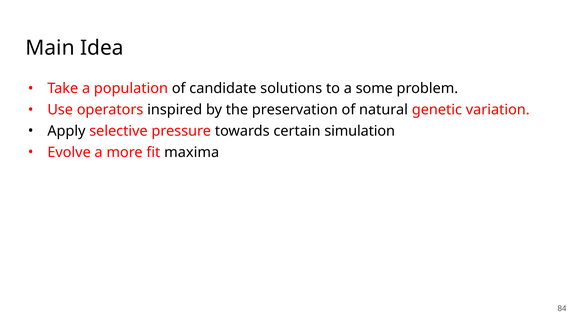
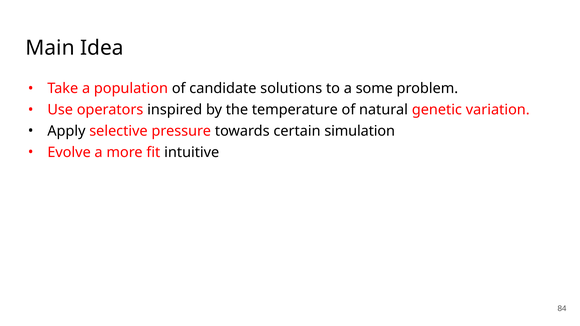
preservation: preservation -> temperature
maxima: maxima -> intuitive
